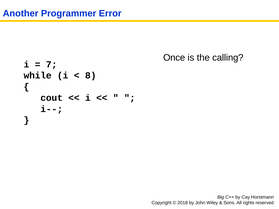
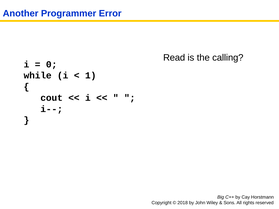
Once: Once -> Read
7: 7 -> 0
8: 8 -> 1
